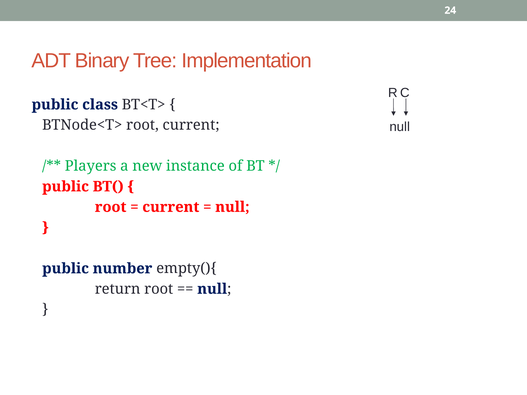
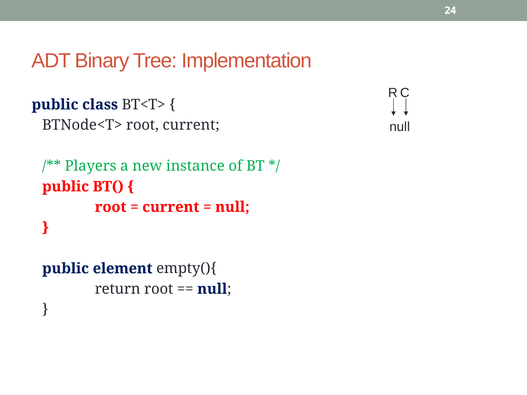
number: number -> element
